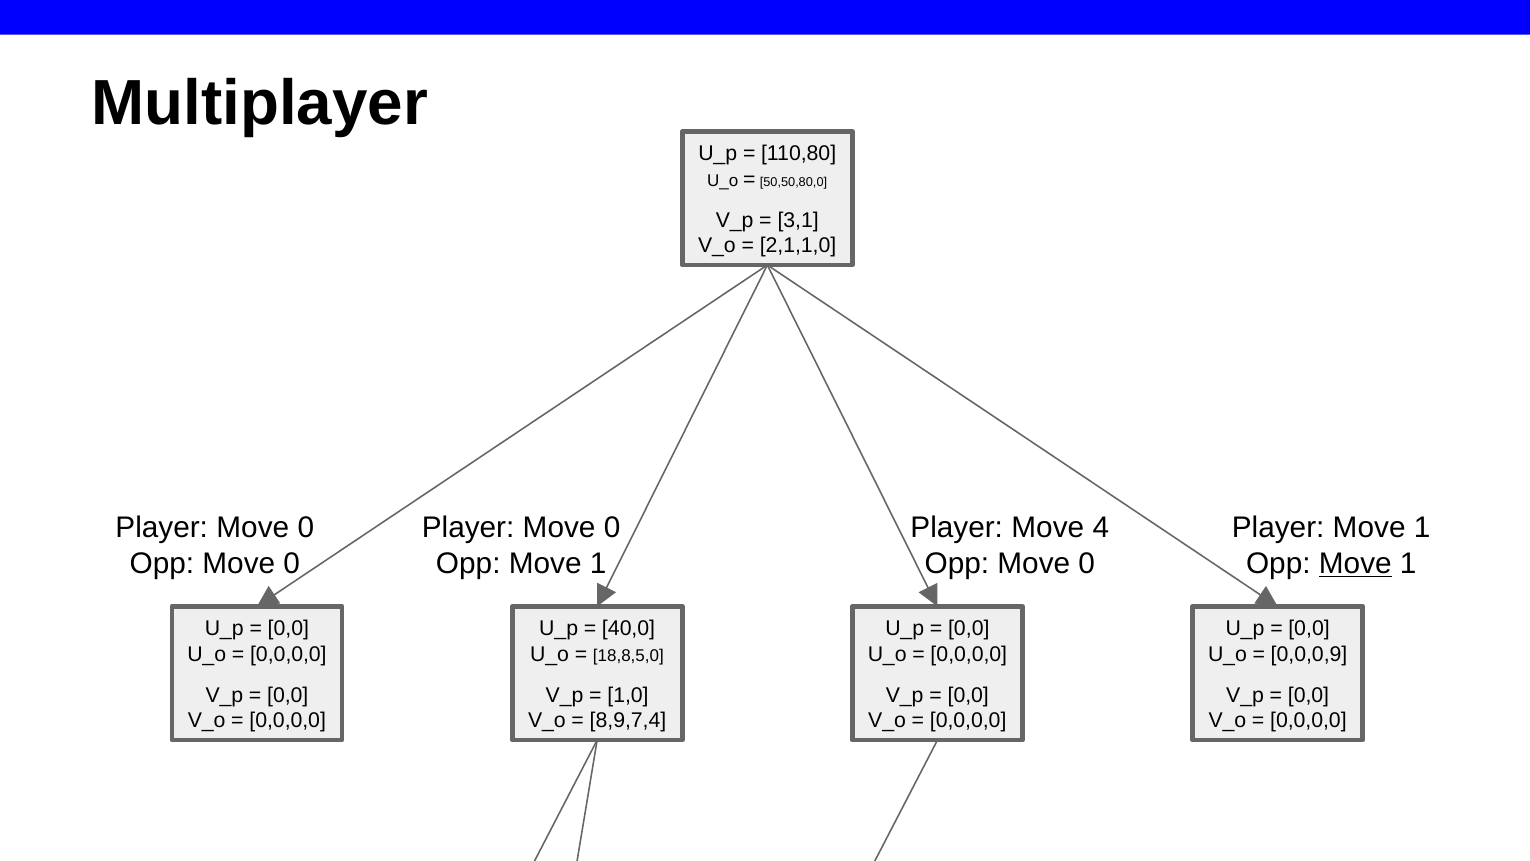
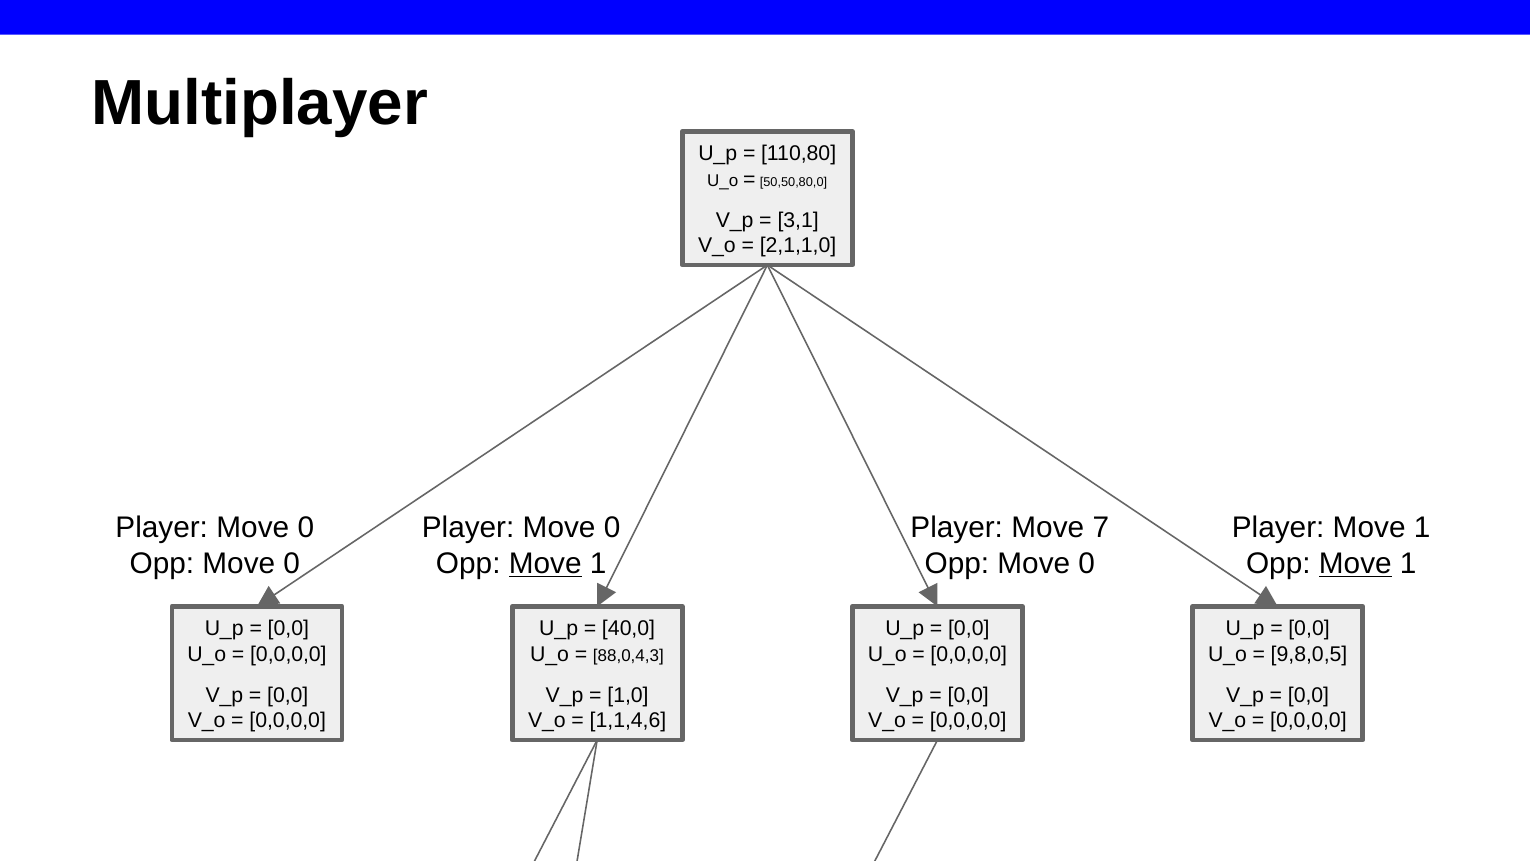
4: 4 -> 7
Move at (545, 563) underline: none -> present
18,8,5,0: 18,8,5,0 -> 88,0,4,3
0,0,0,9: 0,0,0,9 -> 9,8,0,5
8,9,7,4: 8,9,7,4 -> 1,1,4,6
